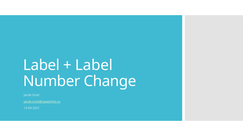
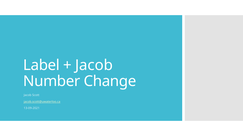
Label at (94, 66): Label -> Jacob
